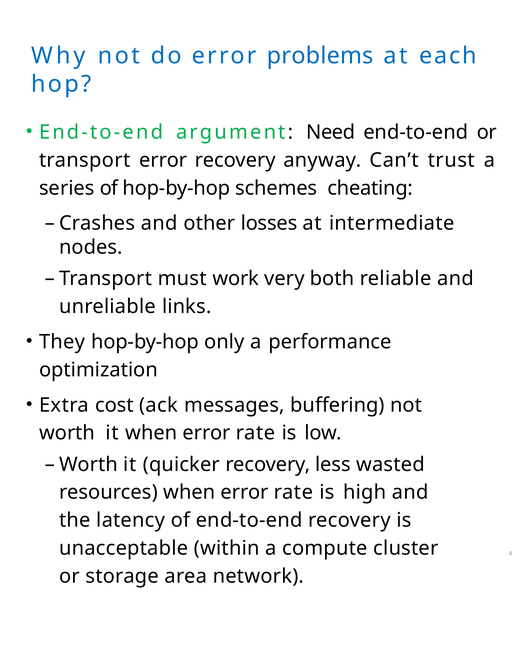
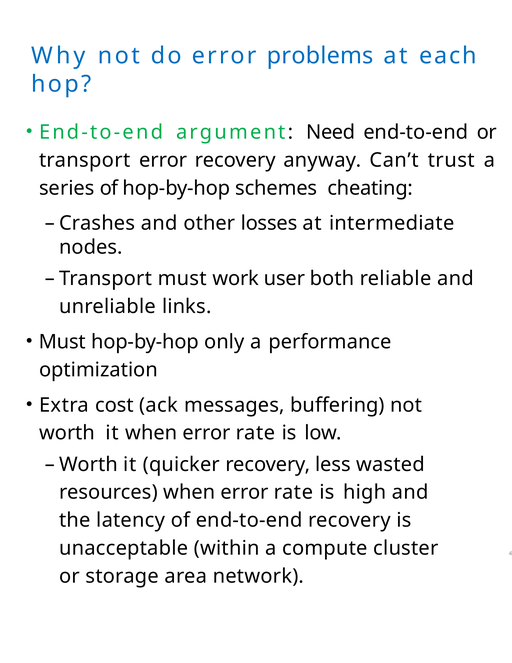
very: very -> user
They at (62, 342): They -> Must
